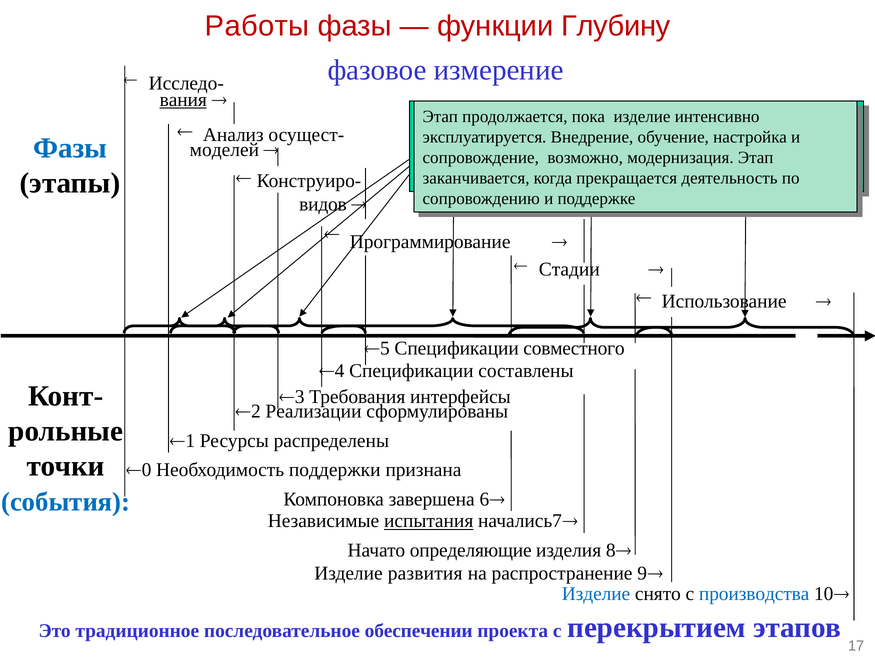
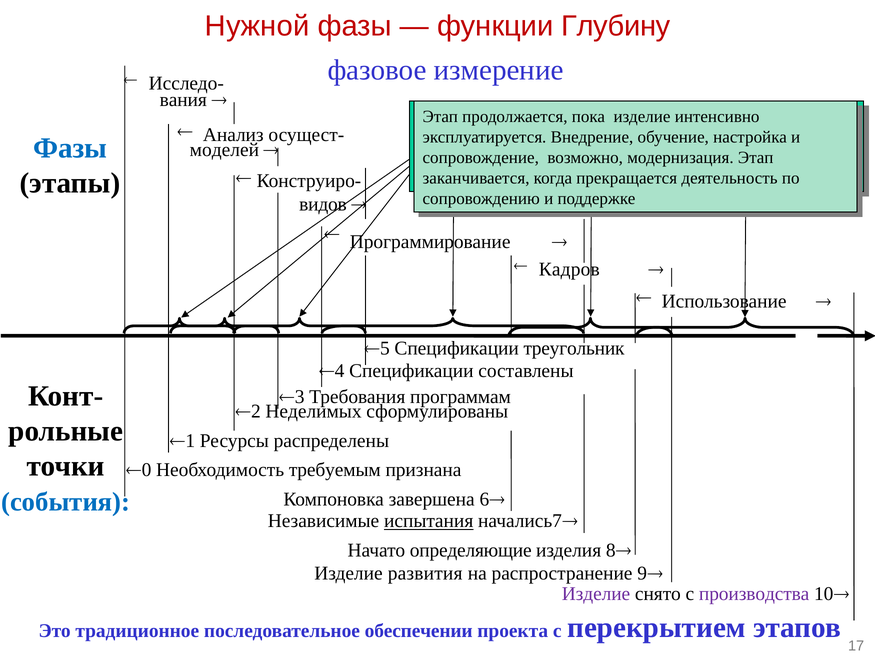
Работы at (257, 26): Работы -> Нужной
вания underline: present -> none
Стадии: Стадии -> Кадров
совместного: совместного -> треугольник
интерфейсы: интерфейсы -> программам
Реализации: Реализации -> Неделимых
поддержки: поддержки -> требуемым
Изделие at (596, 593) colour: blue -> purple
производства colour: blue -> purple
